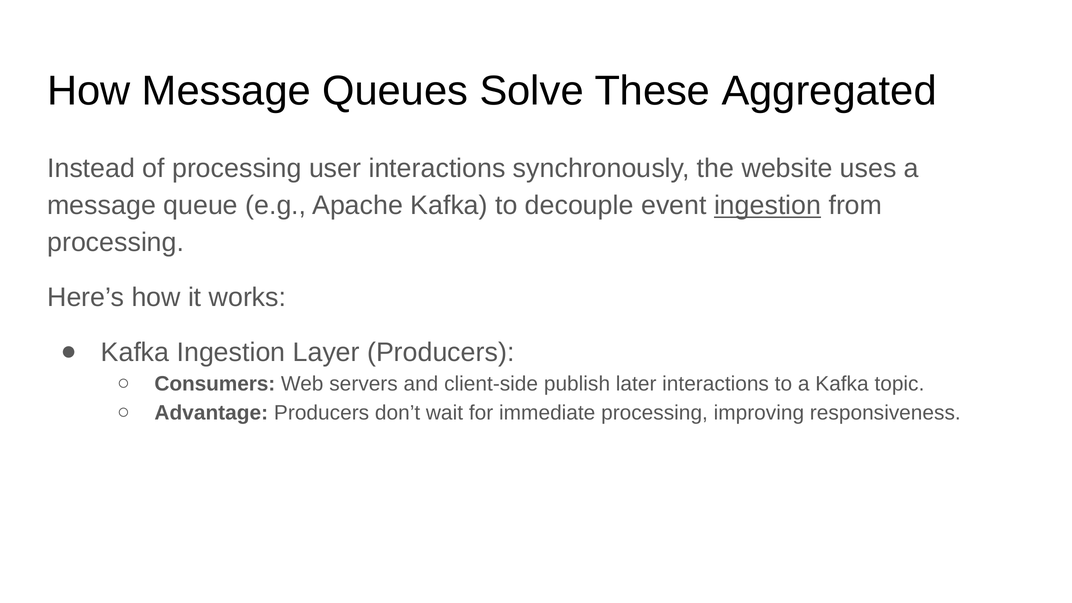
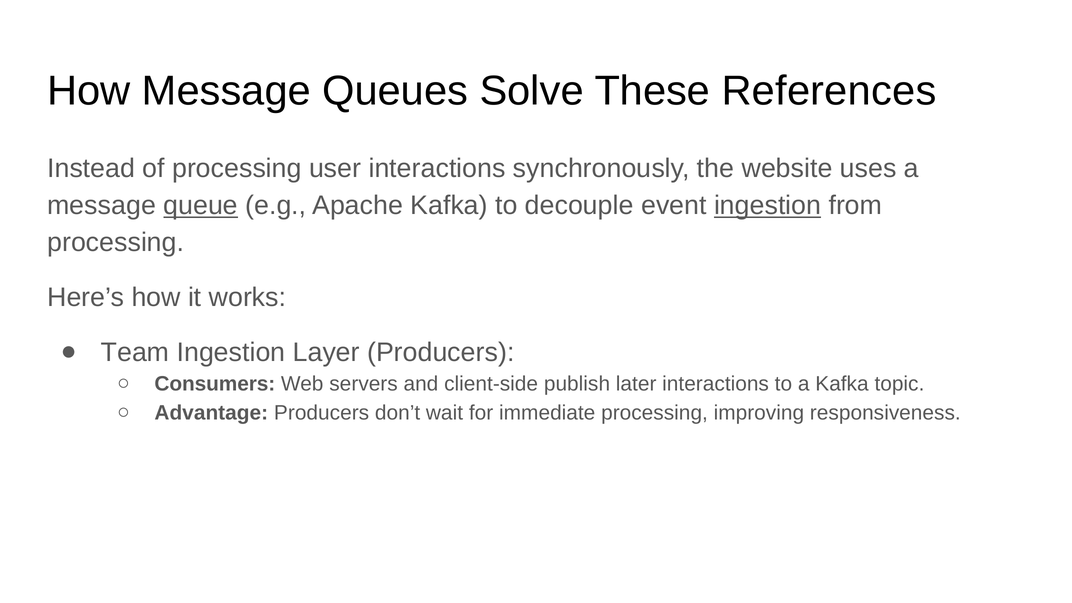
Aggregated: Aggregated -> References
queue underline: none -> present
Kafka at (135, 352): Kafka -> Team
